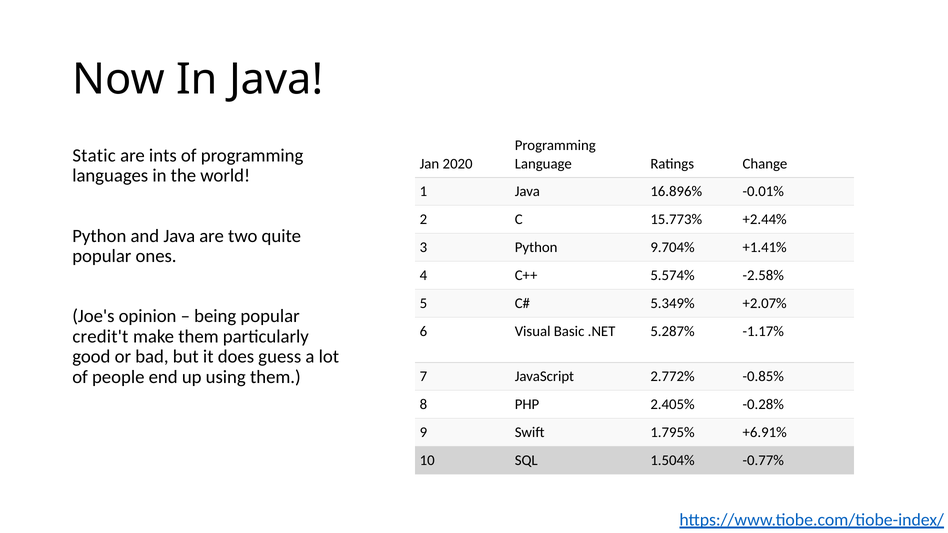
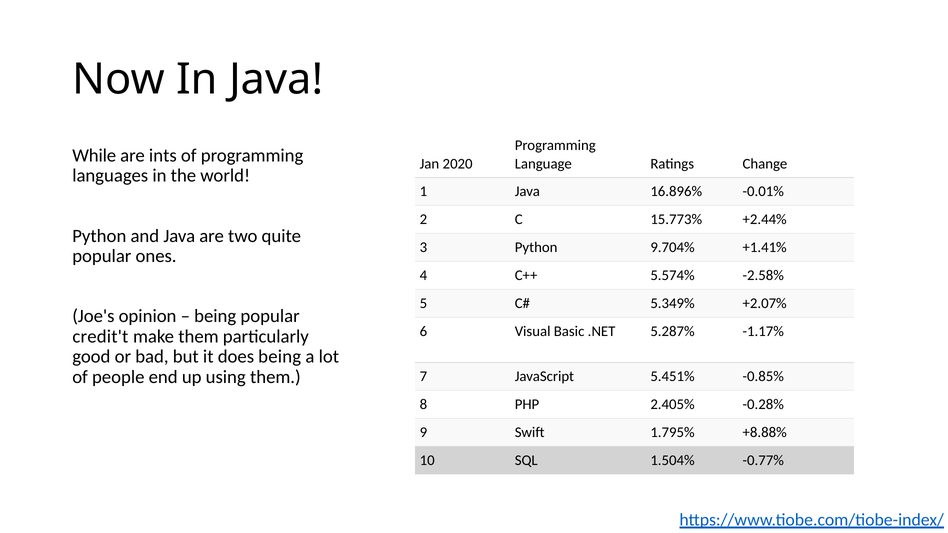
Static: Static -> While
does guess: guess -> being
2.772%: 2.772% -> 5.451%
+6.91%: +6.91% -> +8.88%
